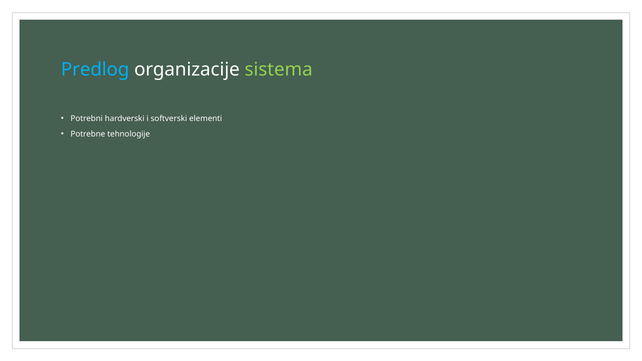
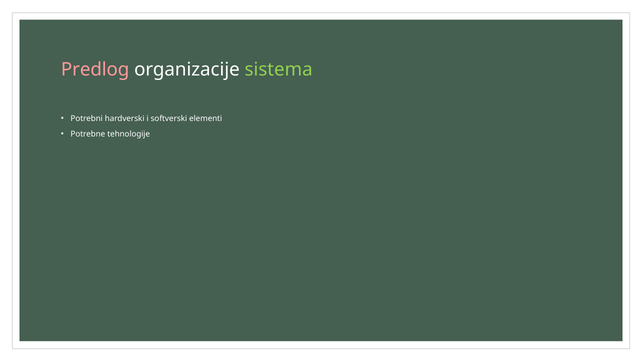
Predlog colour: light blue -> pink
